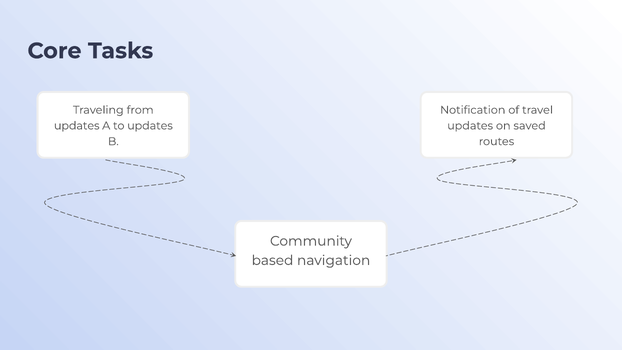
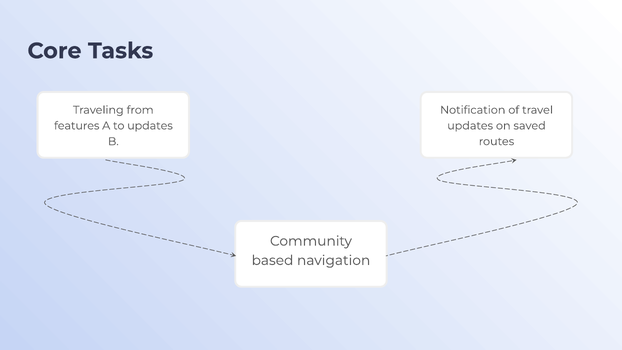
updates at (77, 126): updates -> features
